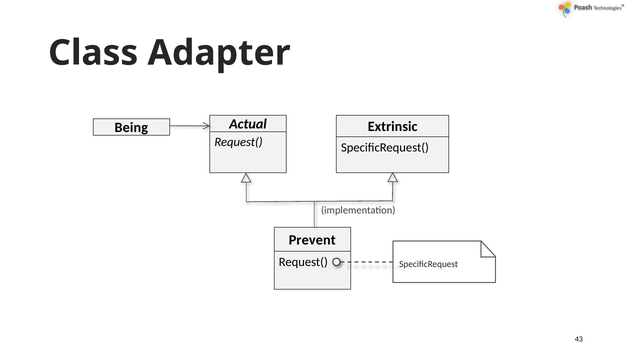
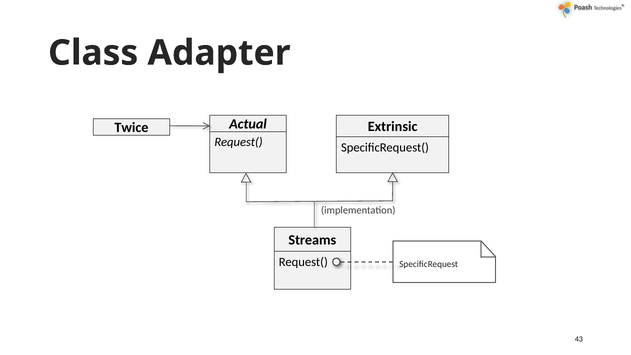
Being: Being -> Twice
Prevent: Prevent -> Streams
